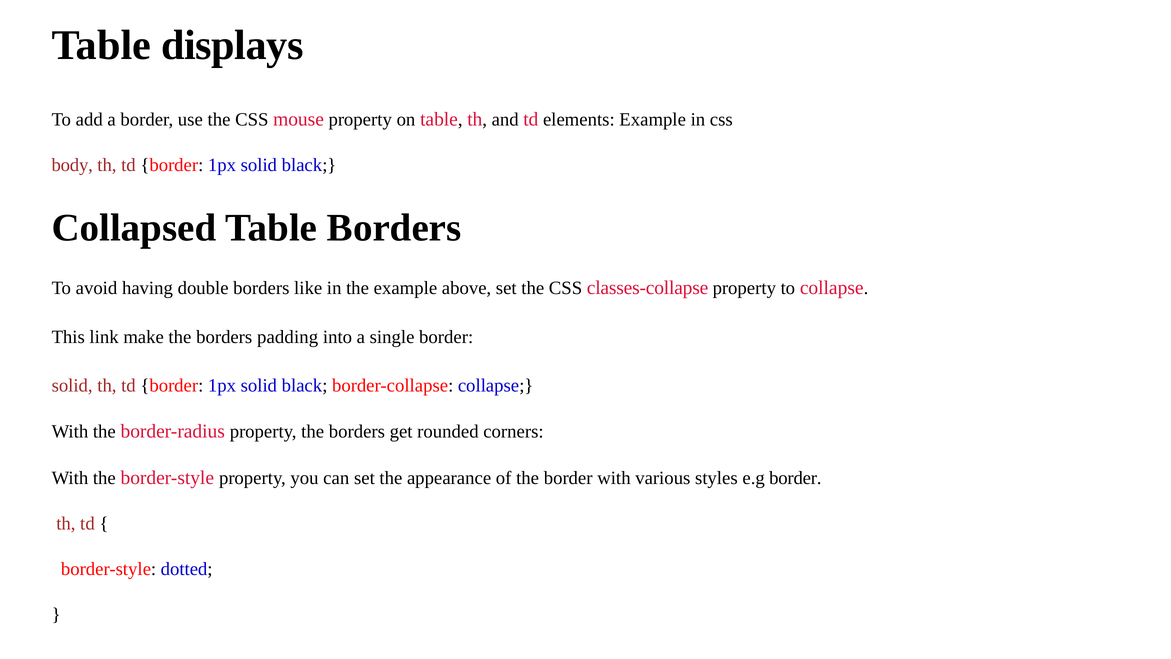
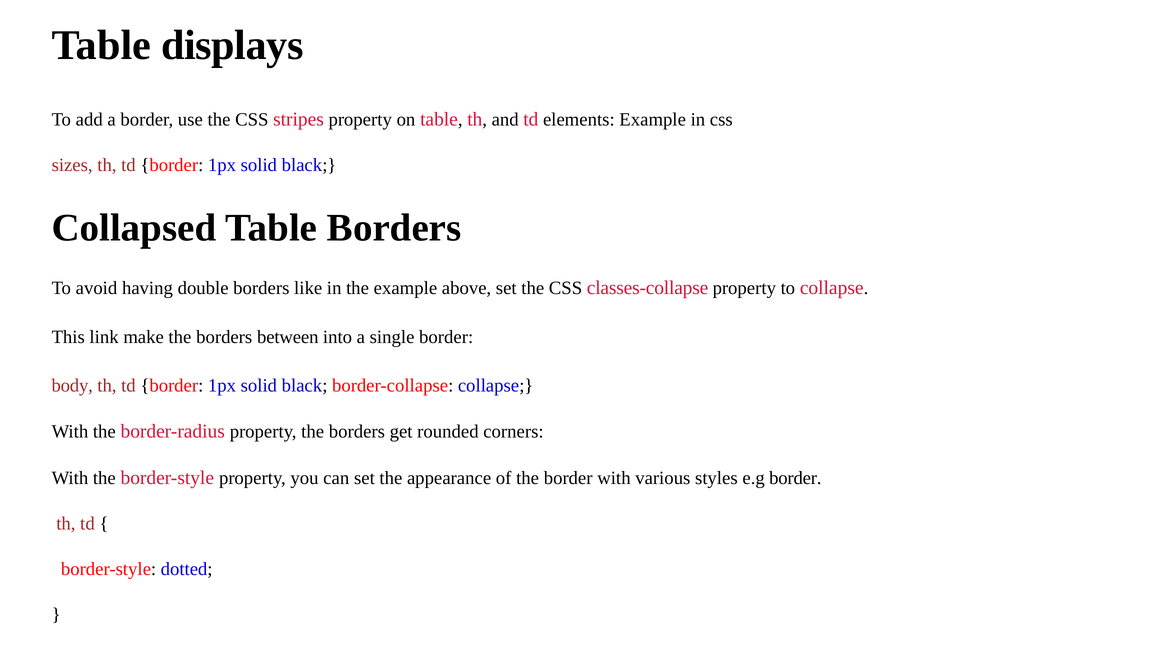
mouse: mouse -> stripes
body: body -> sizes
padding: padding -> between
solid at (72, 385): solid -> body
